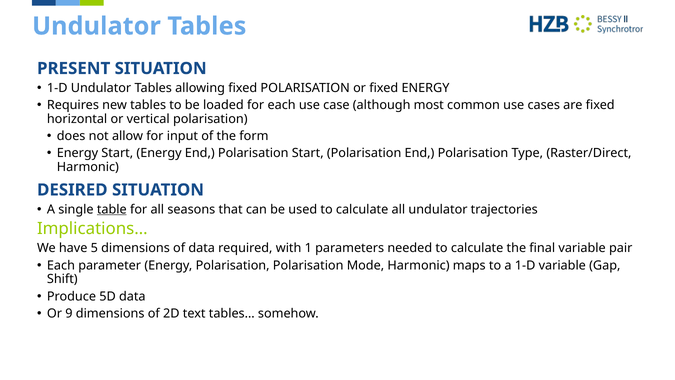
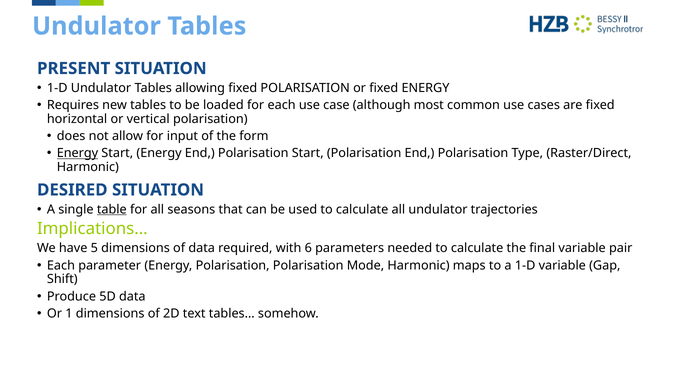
Energy at (77, 153) underline: none -> present
1: 1 -> 6
9: 9 -> 1
